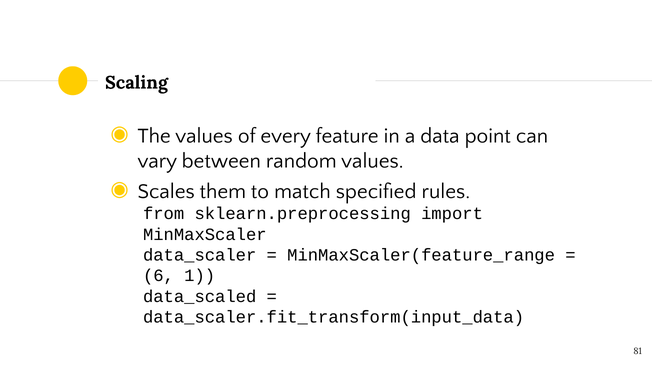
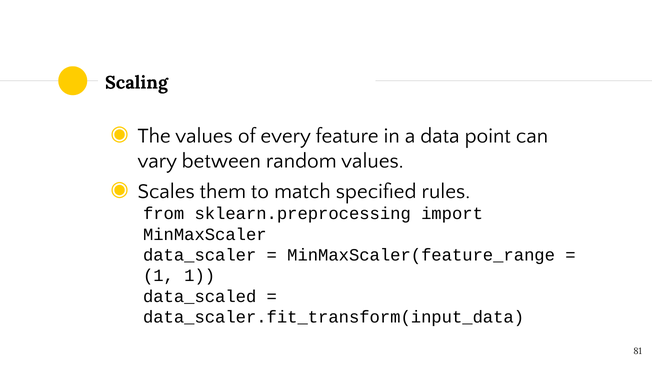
6 at (158, 276): 6 -> 1
